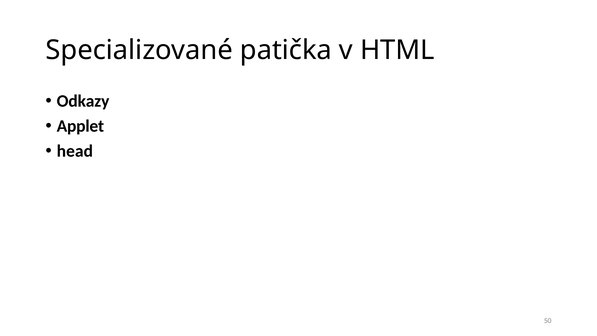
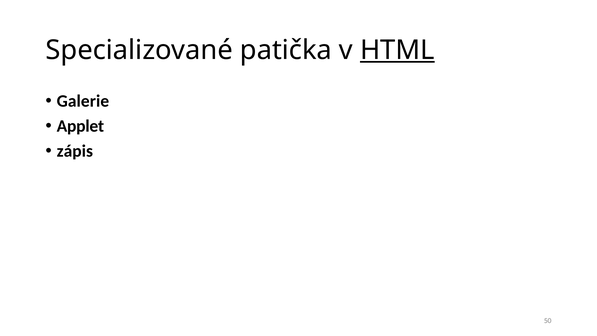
HTML underline: none -> present
Odkazy: Odkazy -> Galerie
head: head -> zápis
